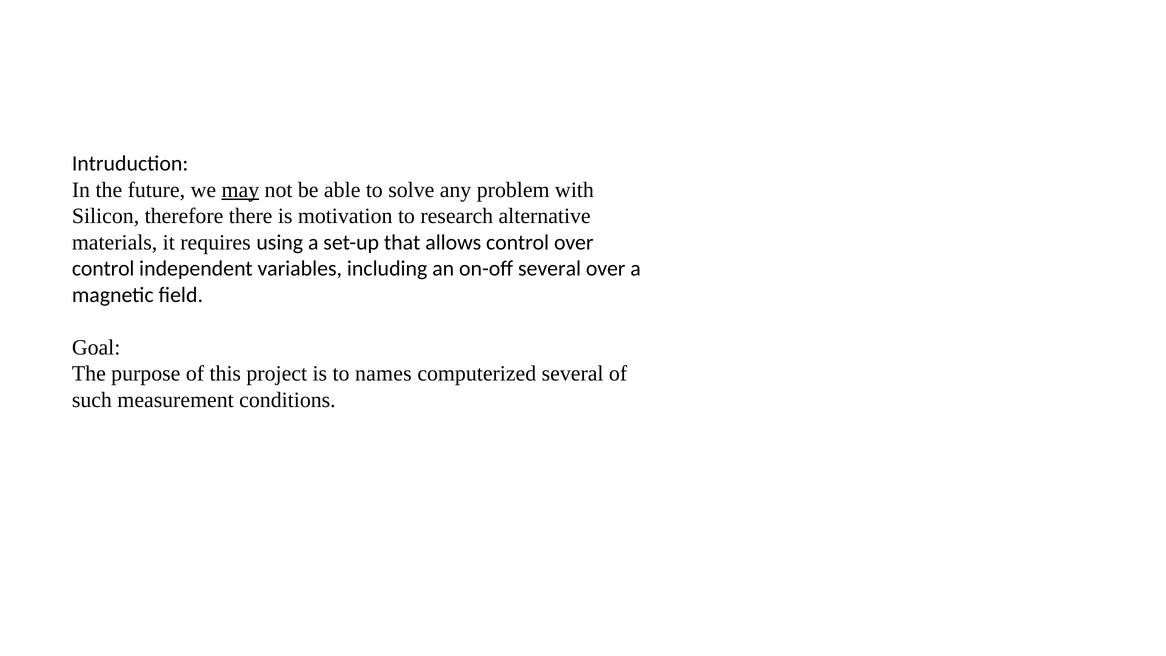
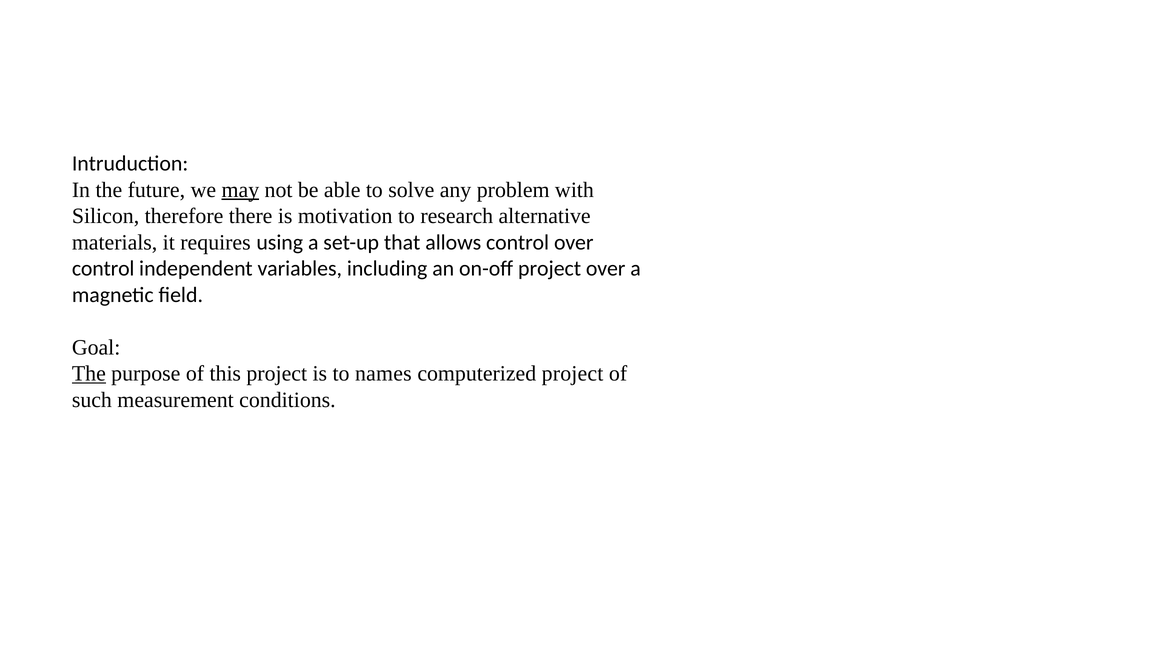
on-off several: several -> project
The at (89, 374) underline: none -> present
computerized several: several -> project
